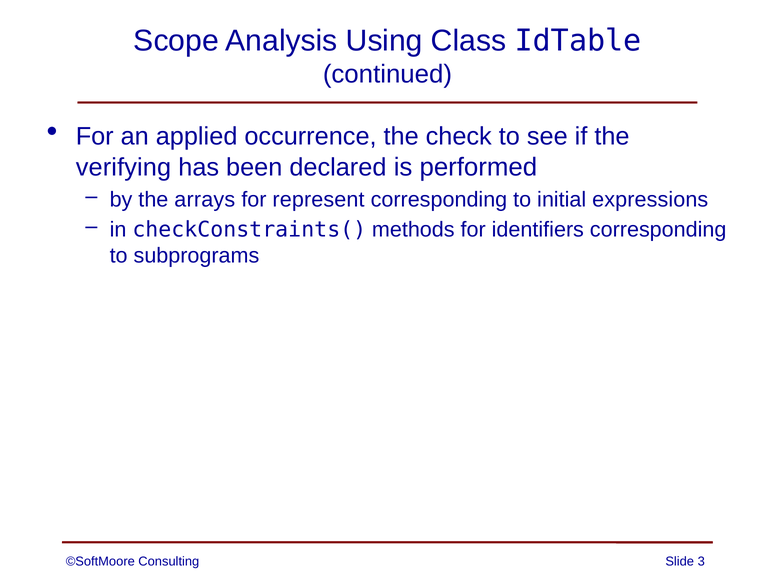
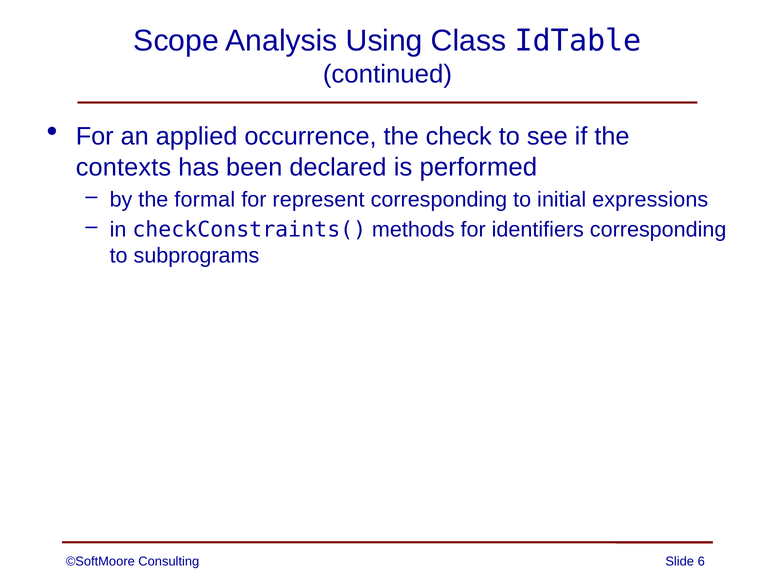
verifying: verifying -> contexts
arrays: arrays -> formal
3: 3 -> 6
